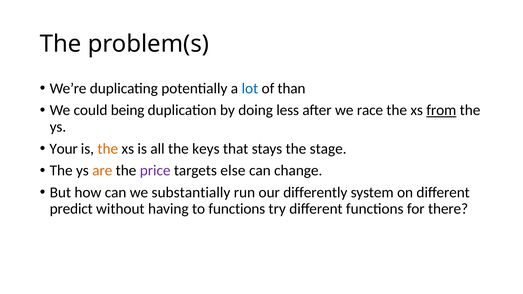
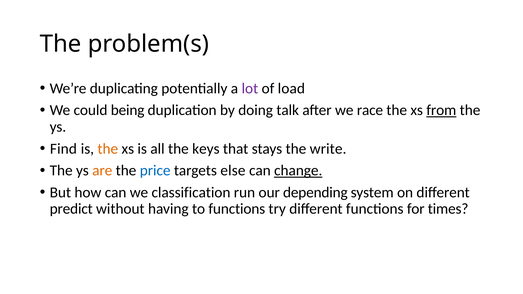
lot colour: blue -> purple
than: than -> load
less: less -> talk
Your: Your -> Find
stage: stage -> write
price colour: purple -> blue
change underline: none -> present
substantially: substantially -> classification
differently: differently -> depending
there: there -> times
